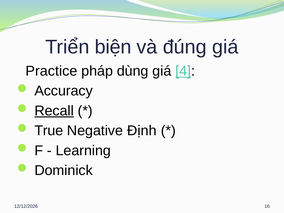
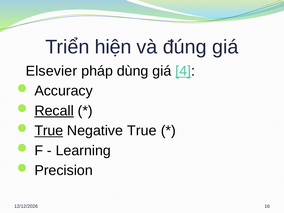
biện: biện -> hiện
Practice: Practice -> Elsevier
True at (49, 131) underline: none -> present
Negative Định: Định -> True
Dominick: Dominick -> Precision
